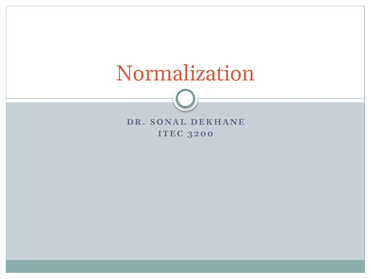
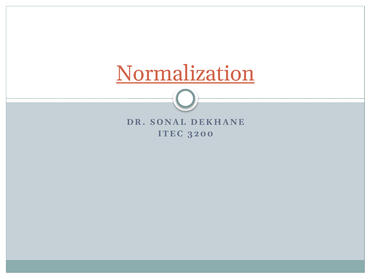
Normalization underline: none -> present
